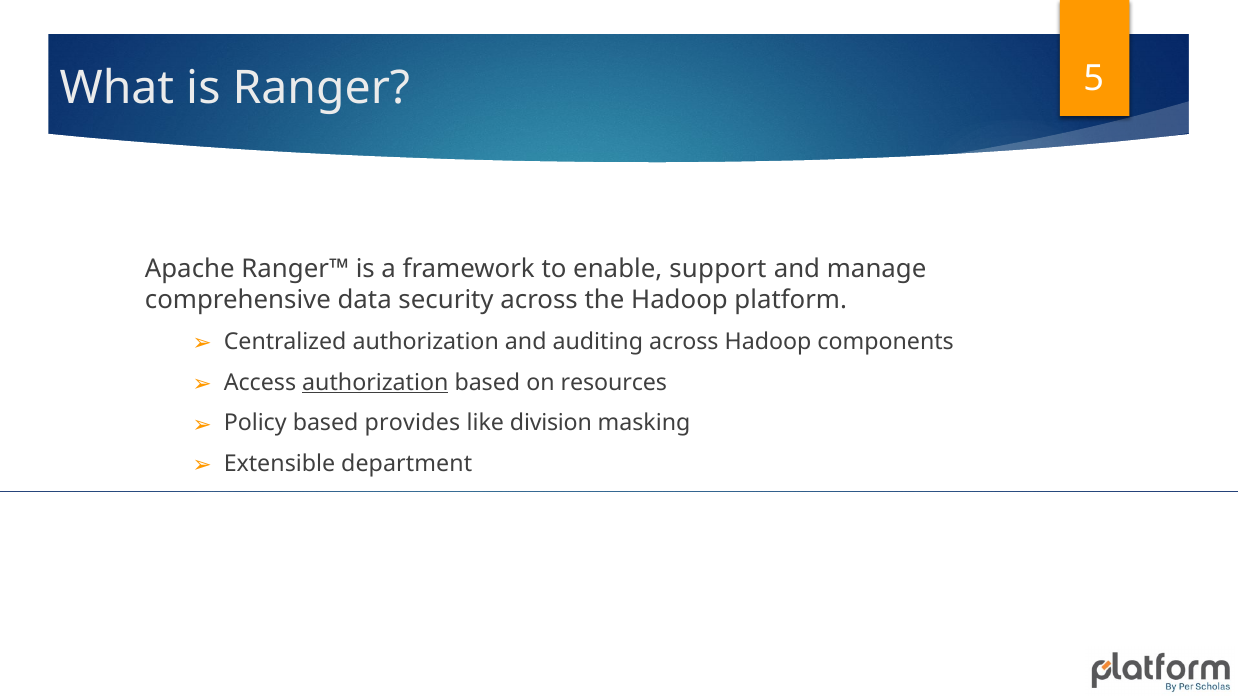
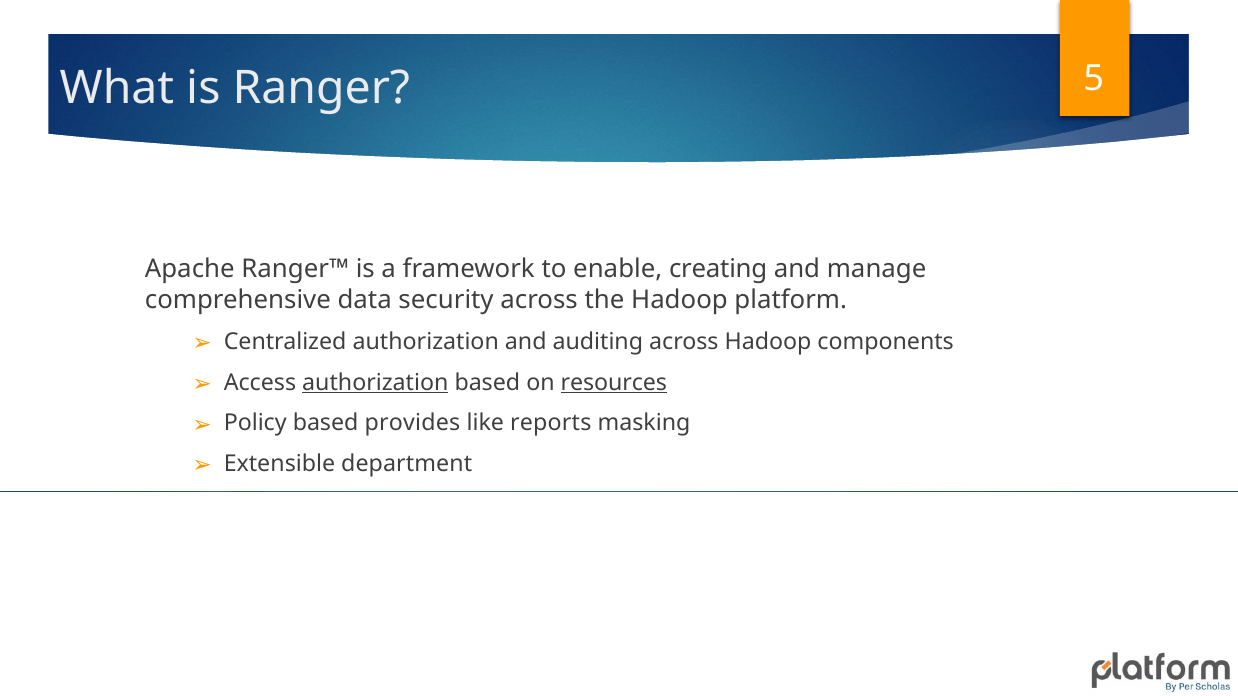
support: support -> creating
resources underline: none -> present
division: division -> reports
